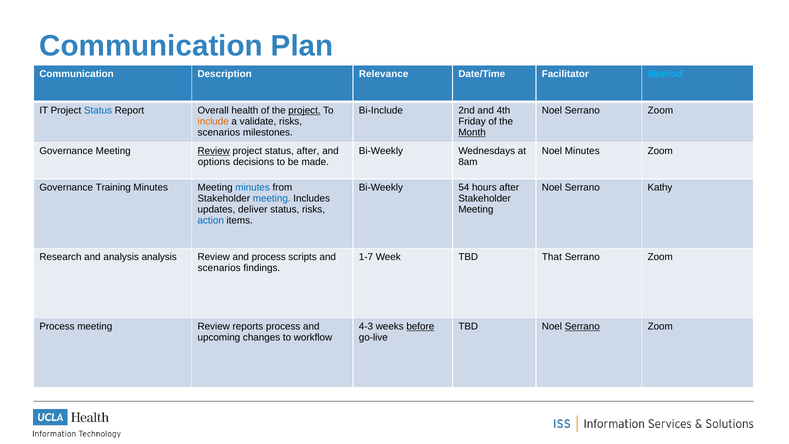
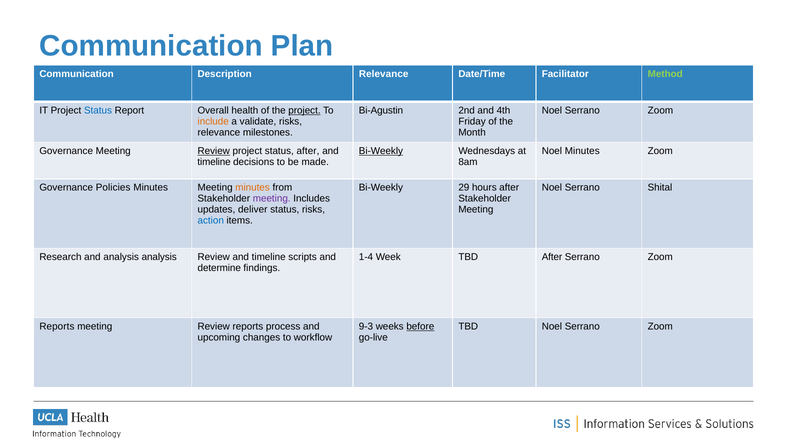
Method colour: light blue -> light green
Bi-Include: Bi-Include -> Bi-Agustin
scenarios at (219, 133): scenarios -> relevance
Month underline: present -> none
Bi-Weekly at (381, 151) underline: none -> present
options at (214, 162): options -> timeline
Training: Training -> Policies
minutes at (253, 188) colour: blue -> orange
54: 54 -> 29
Kathy: Kathy -> Shital
meeting at (272, 199) colour: blue -> purple
Review and process: process -> timeline
1-7: 1-7 -> 1-4
TBD That: That -> After
scenarios at (219, 268): scenarios -> determine
Process at (57, 326): Process -> Reports
4-3: 4-3 -> 9-3
Serrano at (582, 326) underline: present -> none
